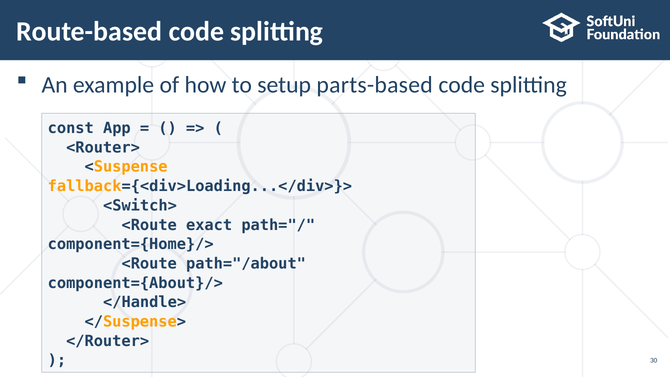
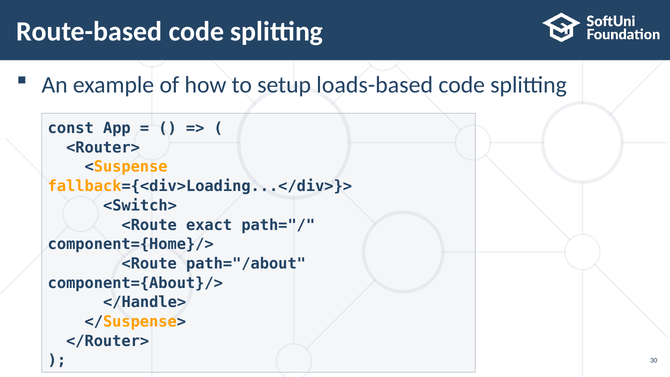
parts-based: parts-based -> loads-based
